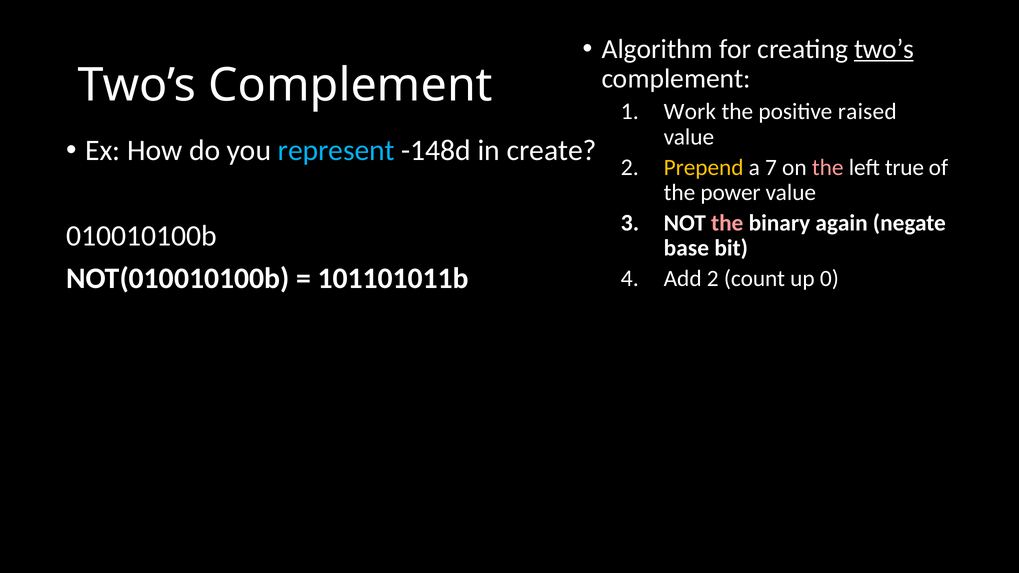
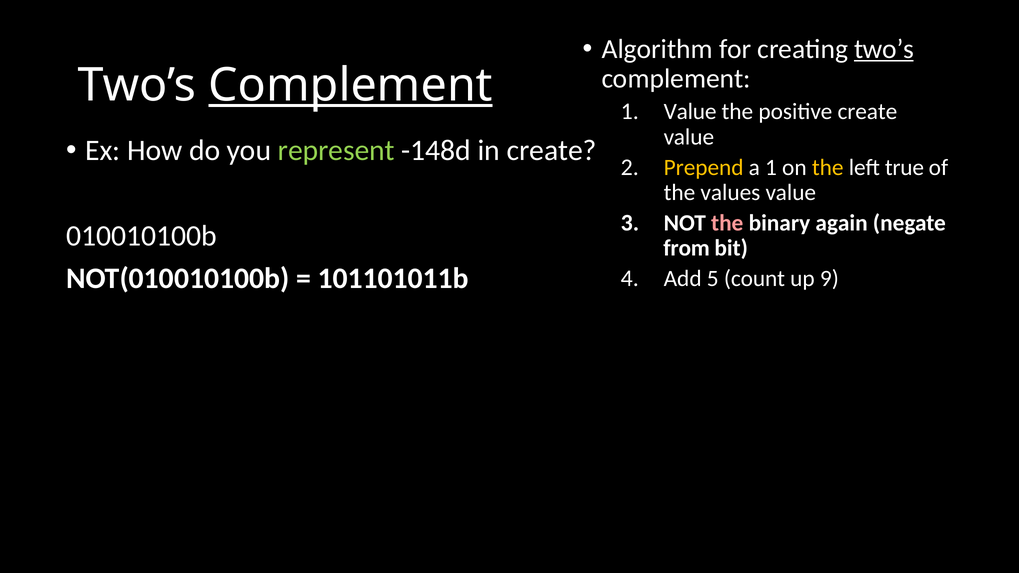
Complement at (351, 86) underline: none -> present
1 Work: Work -> Value
positive raised: raised -> create
represent colour: light blue -> light green
a 7: 7 -> 1
the at (828, 167) colour: pink -> yellow
power: power -> values
base: base -> from
Add 2: 2 -> 5
0: 0 -> 9
